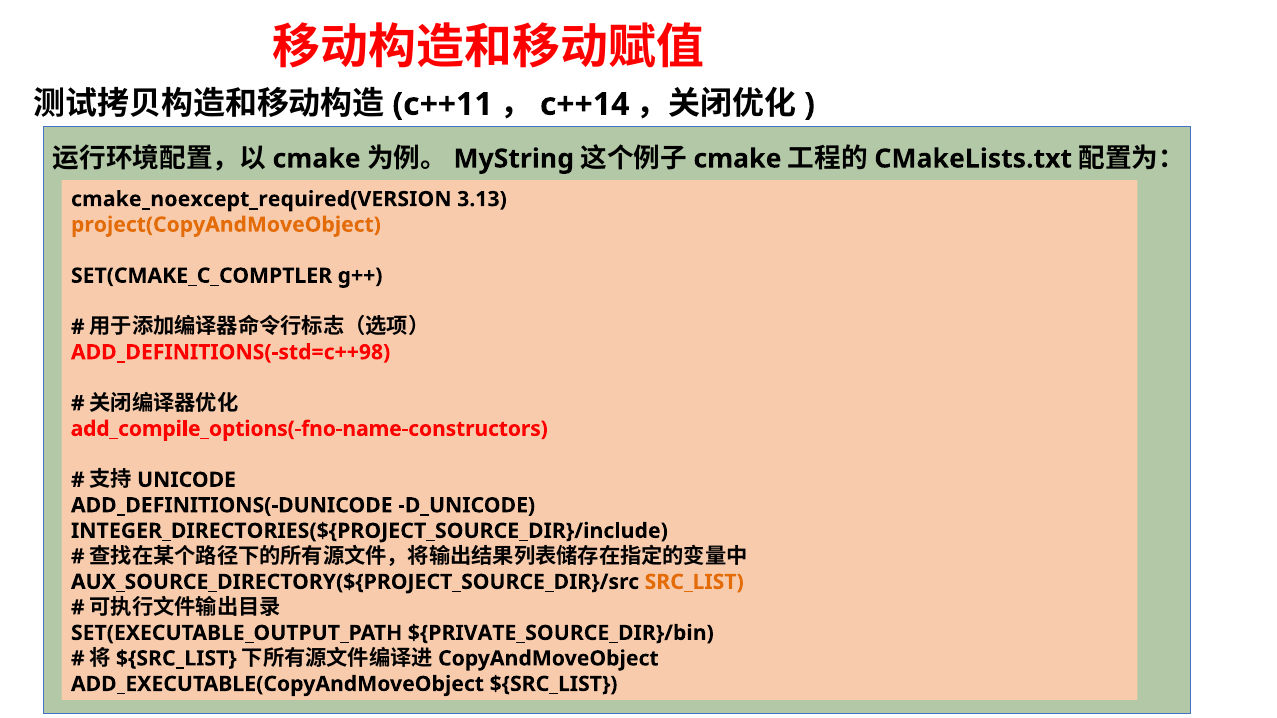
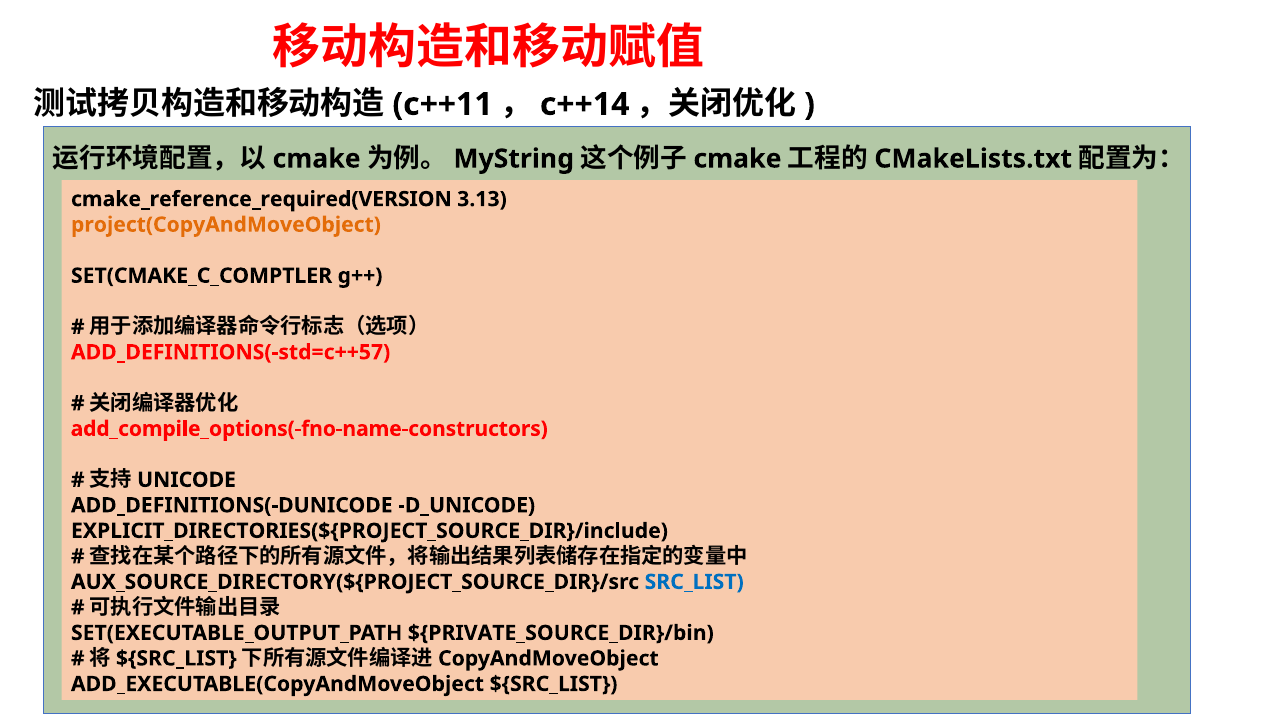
cmake_noexcept_required(VERSION: cmake_noexcept_required(VERSION -> cmake_reference_required(VERSION
ADD_DEFINITIONS(-std=c++98: ADD_DEFINITIONS(-std=c++98 -> ADD_DEFINITIONS(-std=c++57
INTEGER_DIRECTORIES(${PROJECT_SOURCE_DIR}/include: INTEGER_DIRECTORIES(${PROJECT_SOURCE_DIR}/include -> EXPLICIT_DIRECTORIES(${PROJECT_SOURCE_DIR}/include
SRC_LIST colour: orange -> blue
